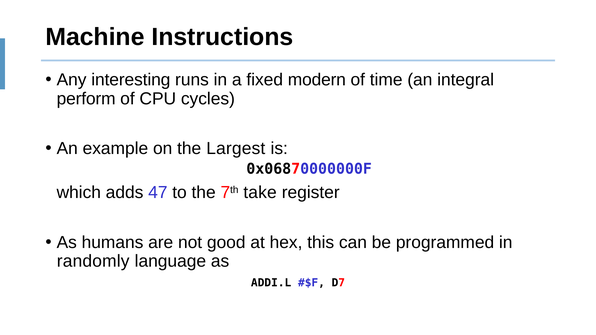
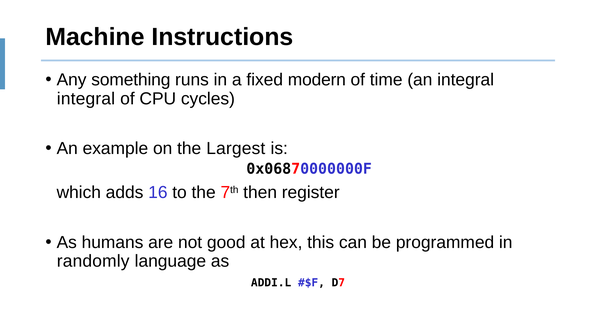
interesting: interesting -> something
perform at (86, 99): perform -> integral
47: 47 -> 16
take: take -> then
